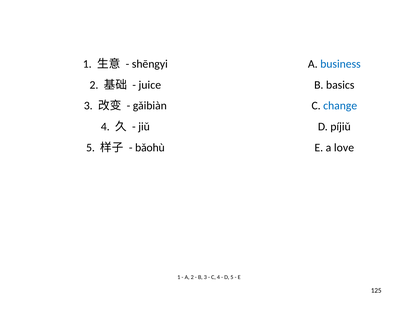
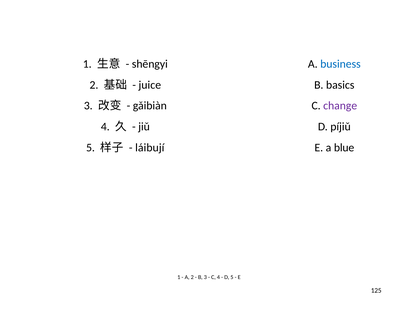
change colour: blue -> purple
bǎohù: bǎohù -> láibují
love: love -> blue
